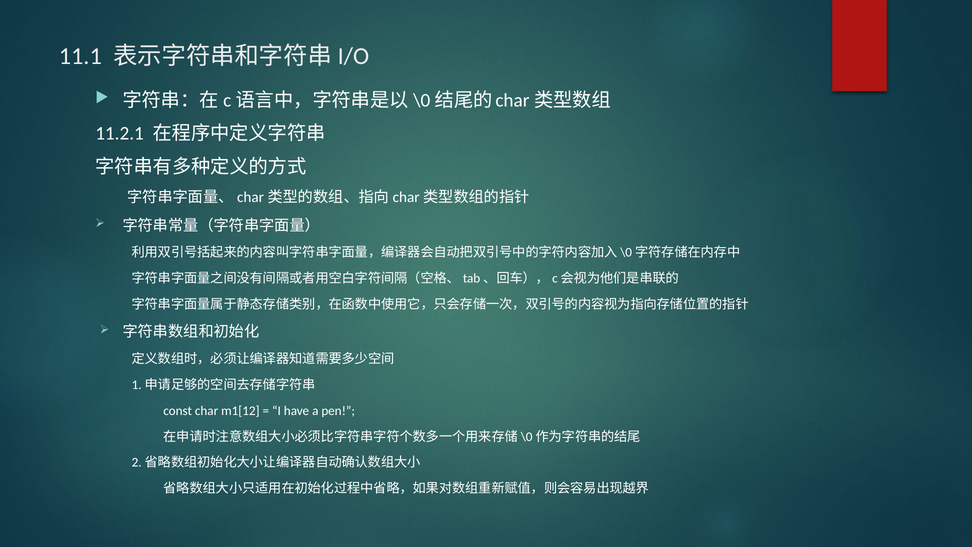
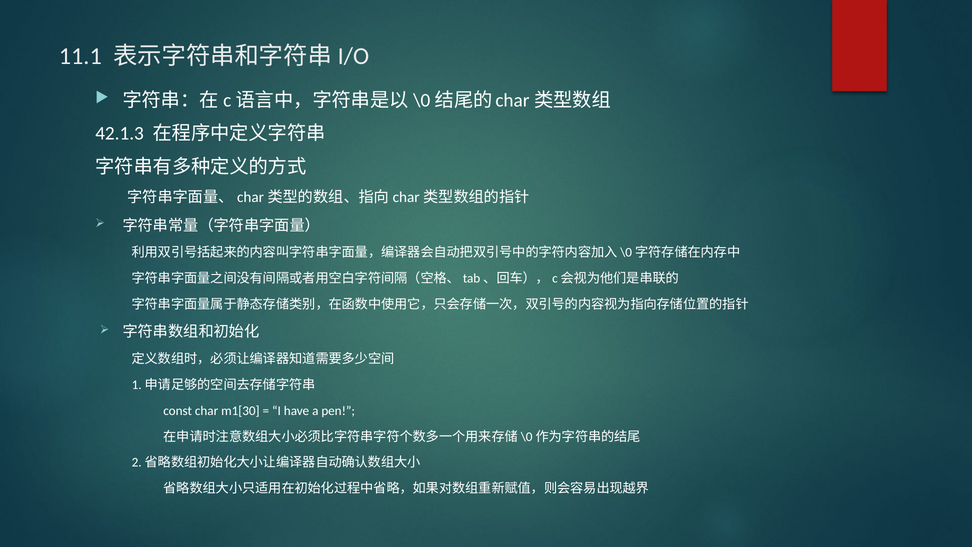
11.2.1: 11.2.1 -> 42.1.3
m1[12: m1[12 -> m1[30
